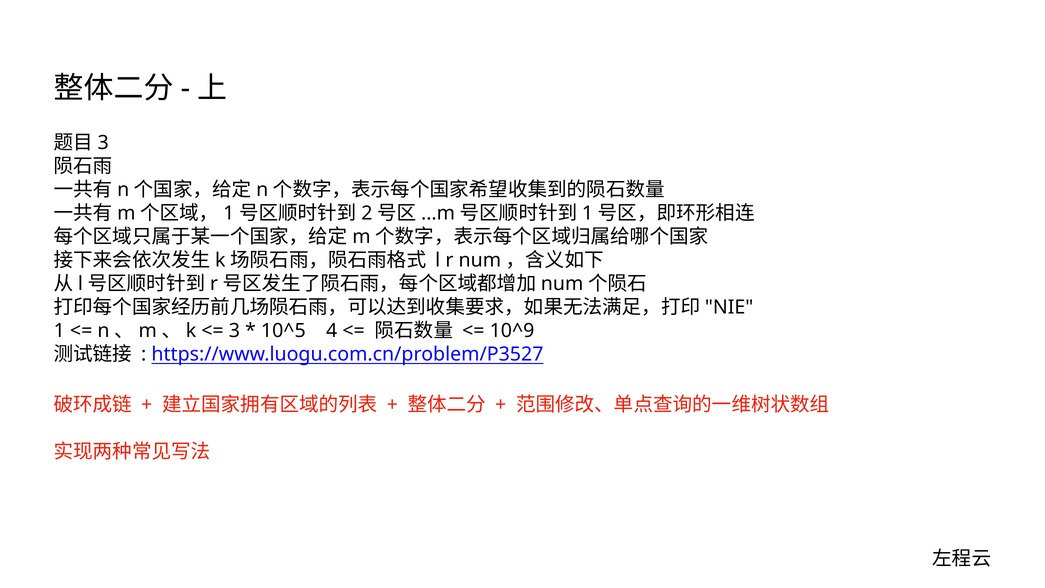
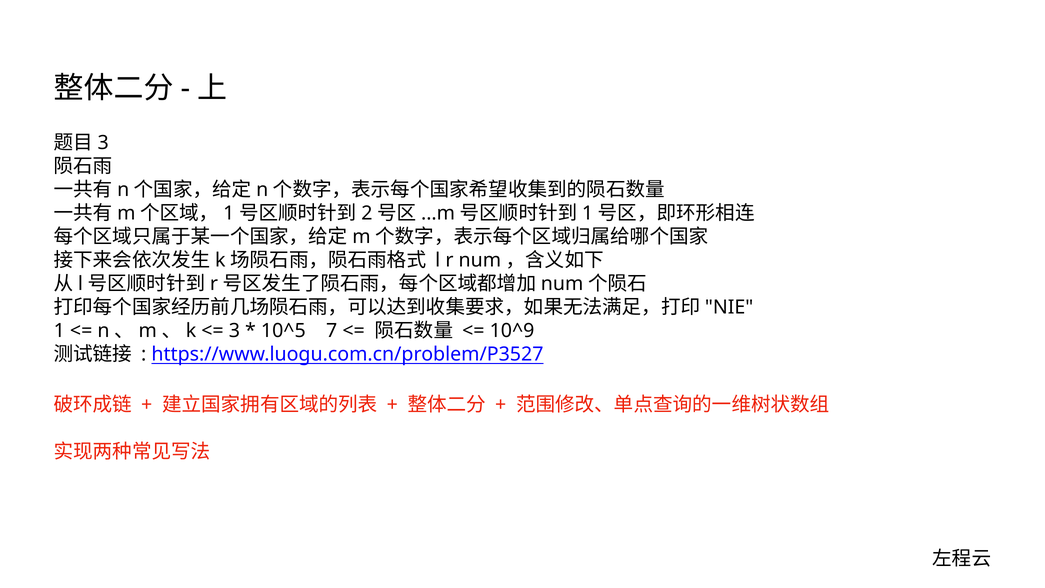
4: 4 -> 7
